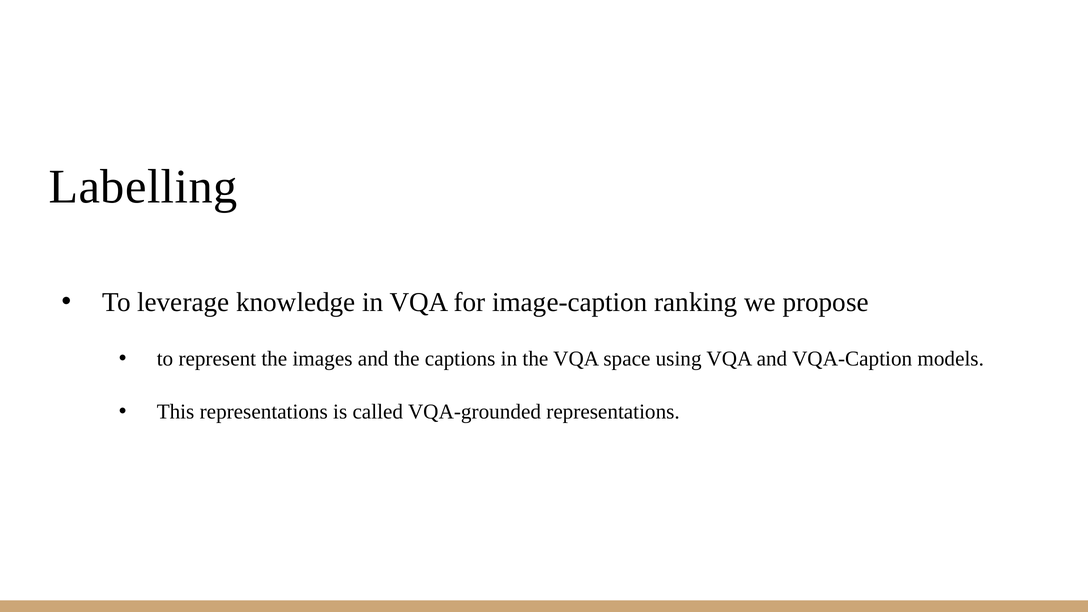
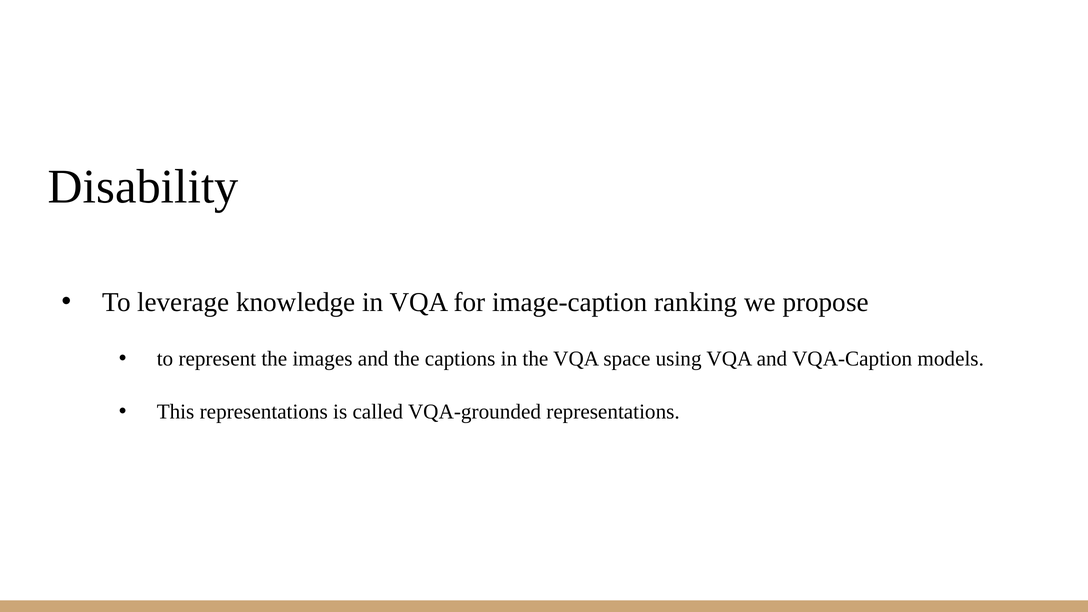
Labelling: Labelling -> Disability
